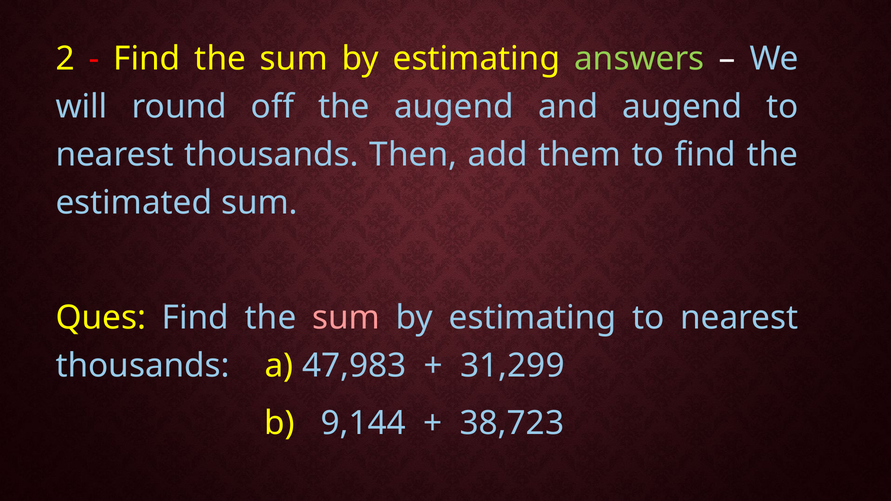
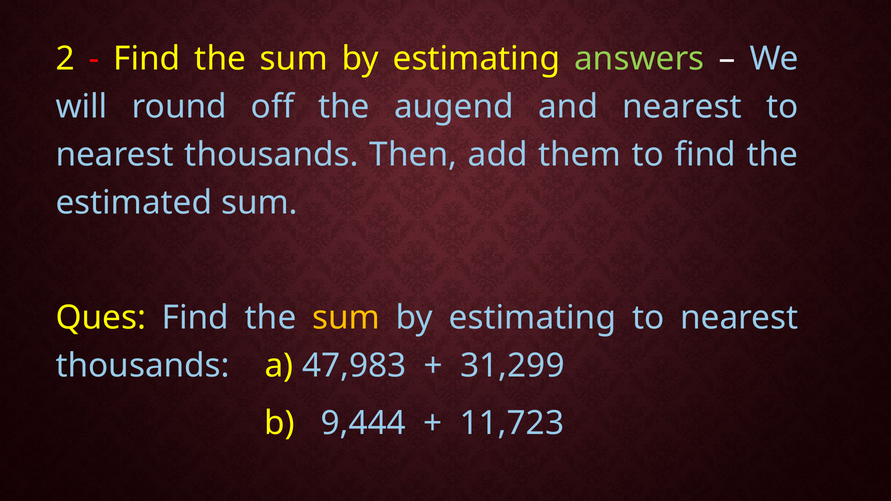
and augend: augend -> nearest
sum at (346, 318) colour: pink -> yellow
9,144: 9,144 -> 9,444
38,723: 38,723 -> 11,723
